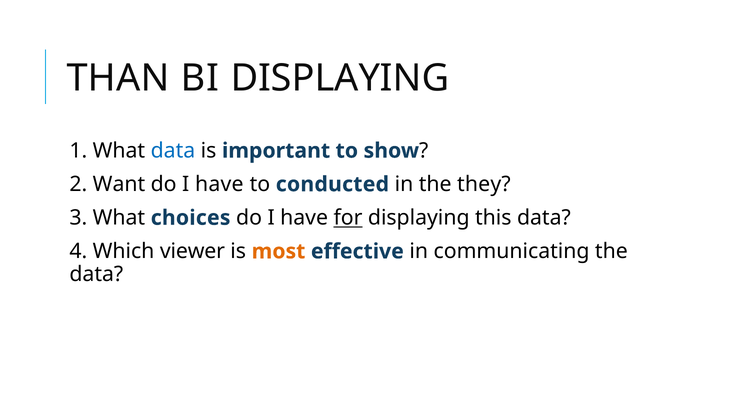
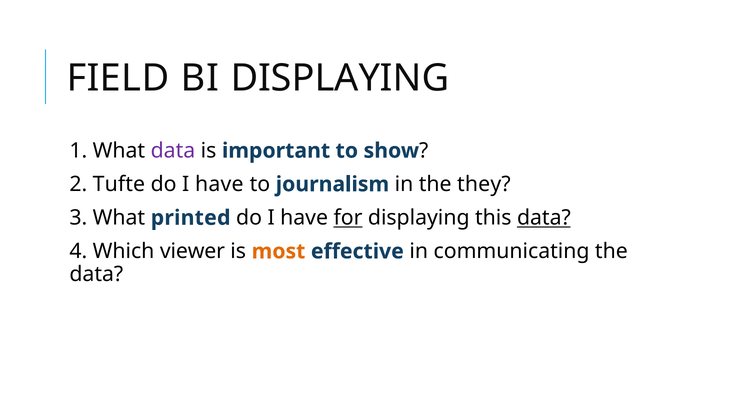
THAN: THAN -> FIELD
data at (173, 151) colour: blue -> purple
Want: Want -> Tufte
conducted: conducted -> journalism
choices: choices -> printed
data at (544, 218) underline: none -> present
